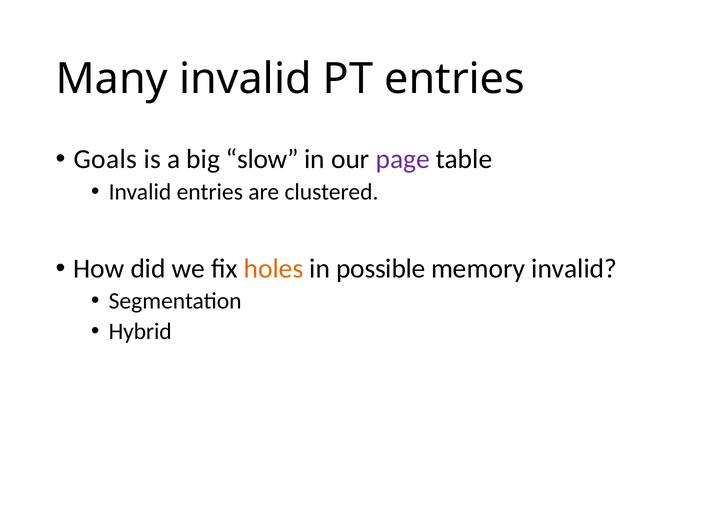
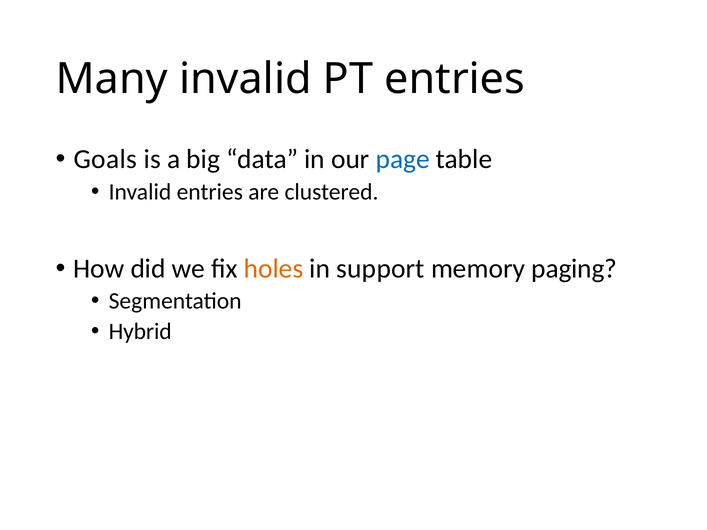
slow: slow -> data
page colour: purple -> blue
possible: possible -> support
memory invalid: invalid -> paging
